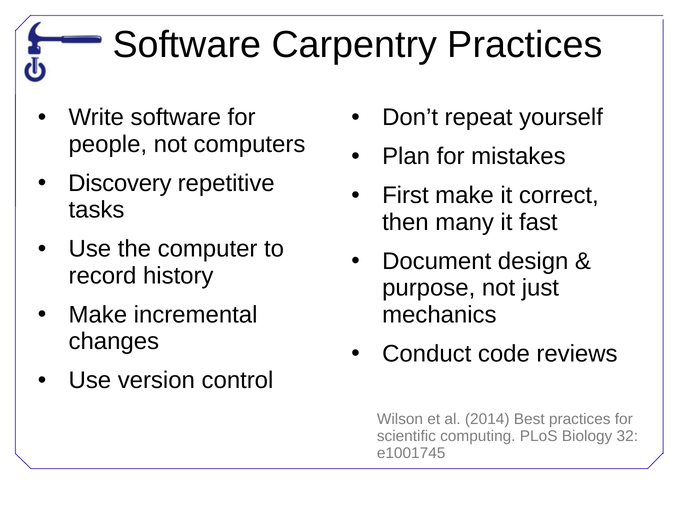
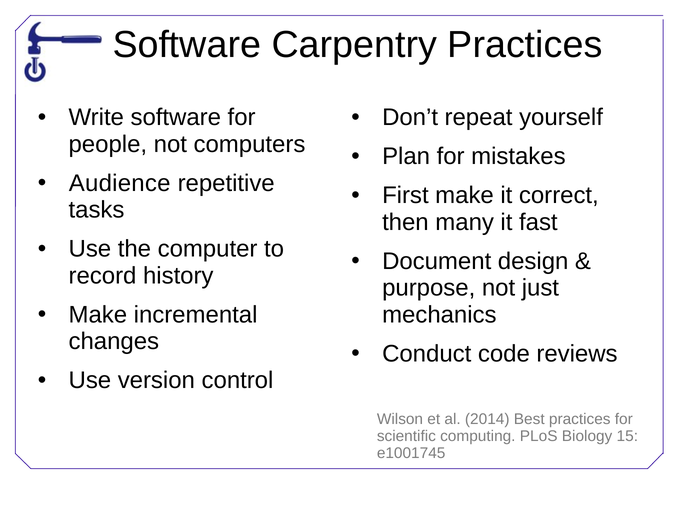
Discovery: Discovery -> Audience
32: 32 -> 15
